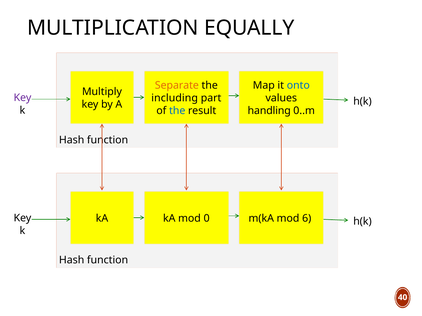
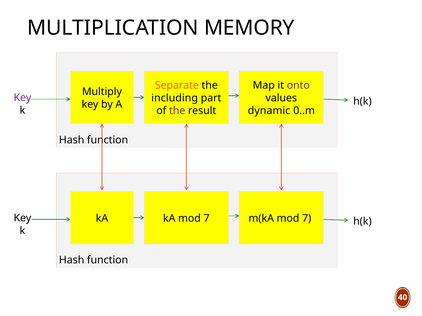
EQUALLY: EQUALLY -> MEMORY
onto colour: blue -> purple
the at (177, 111) colour: blue -> purple
handling: handling -> dynamic
kA mod 0: 0 -> 7
m(kA mod 6: 6 -> 7
